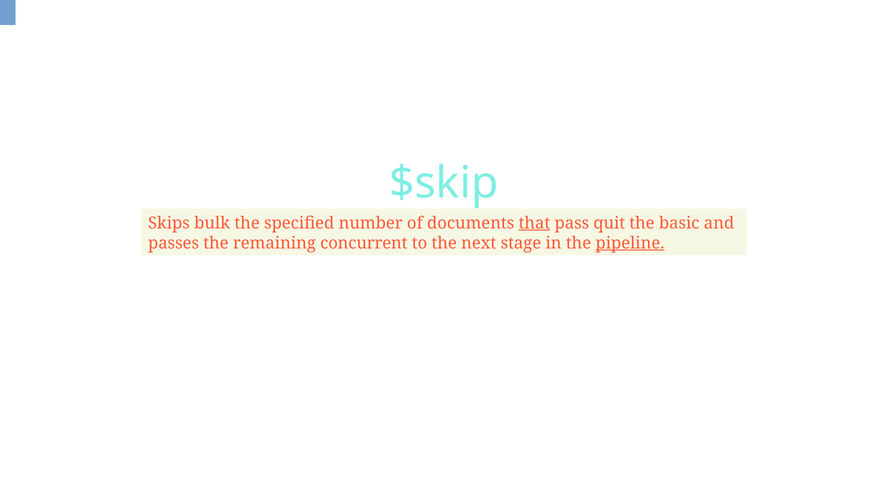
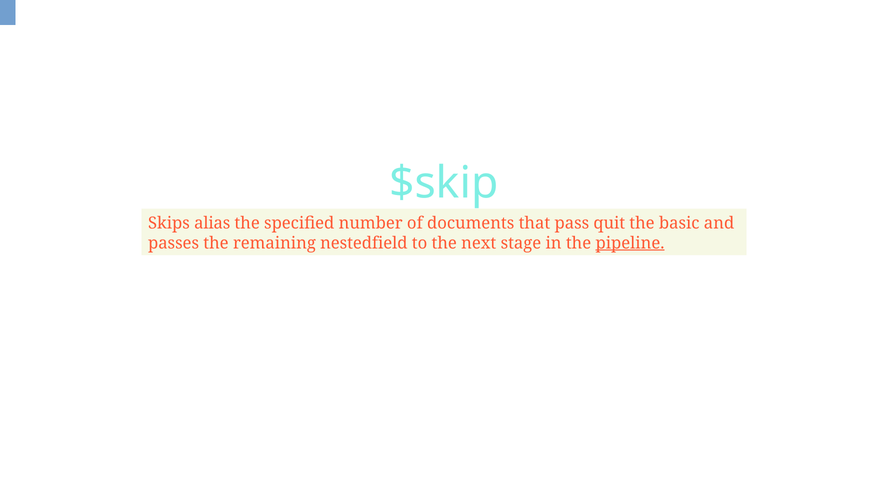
bulk: bulk -> alias
that underline: present -> none
concurrent: concurrent -> nestedfield
